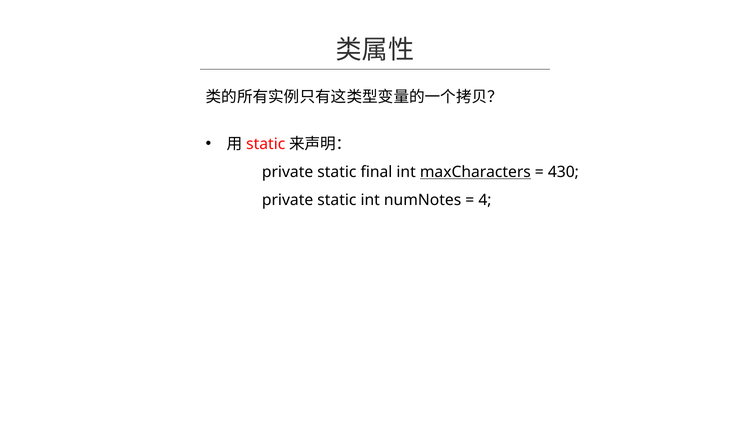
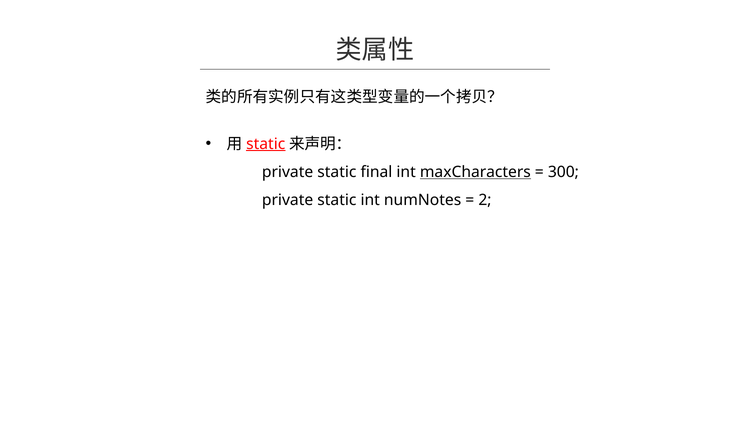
static at (266, 144) underline: none -> present
430: 430 -> 300
4: 4 -> 2
